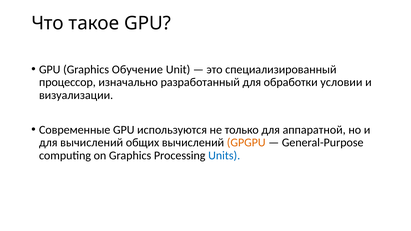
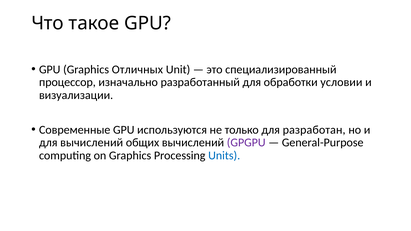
Обучение: Обучение -> Отличных
аппаратной: аппаратной -> разработан
GPGPU colour: orange -> purple
